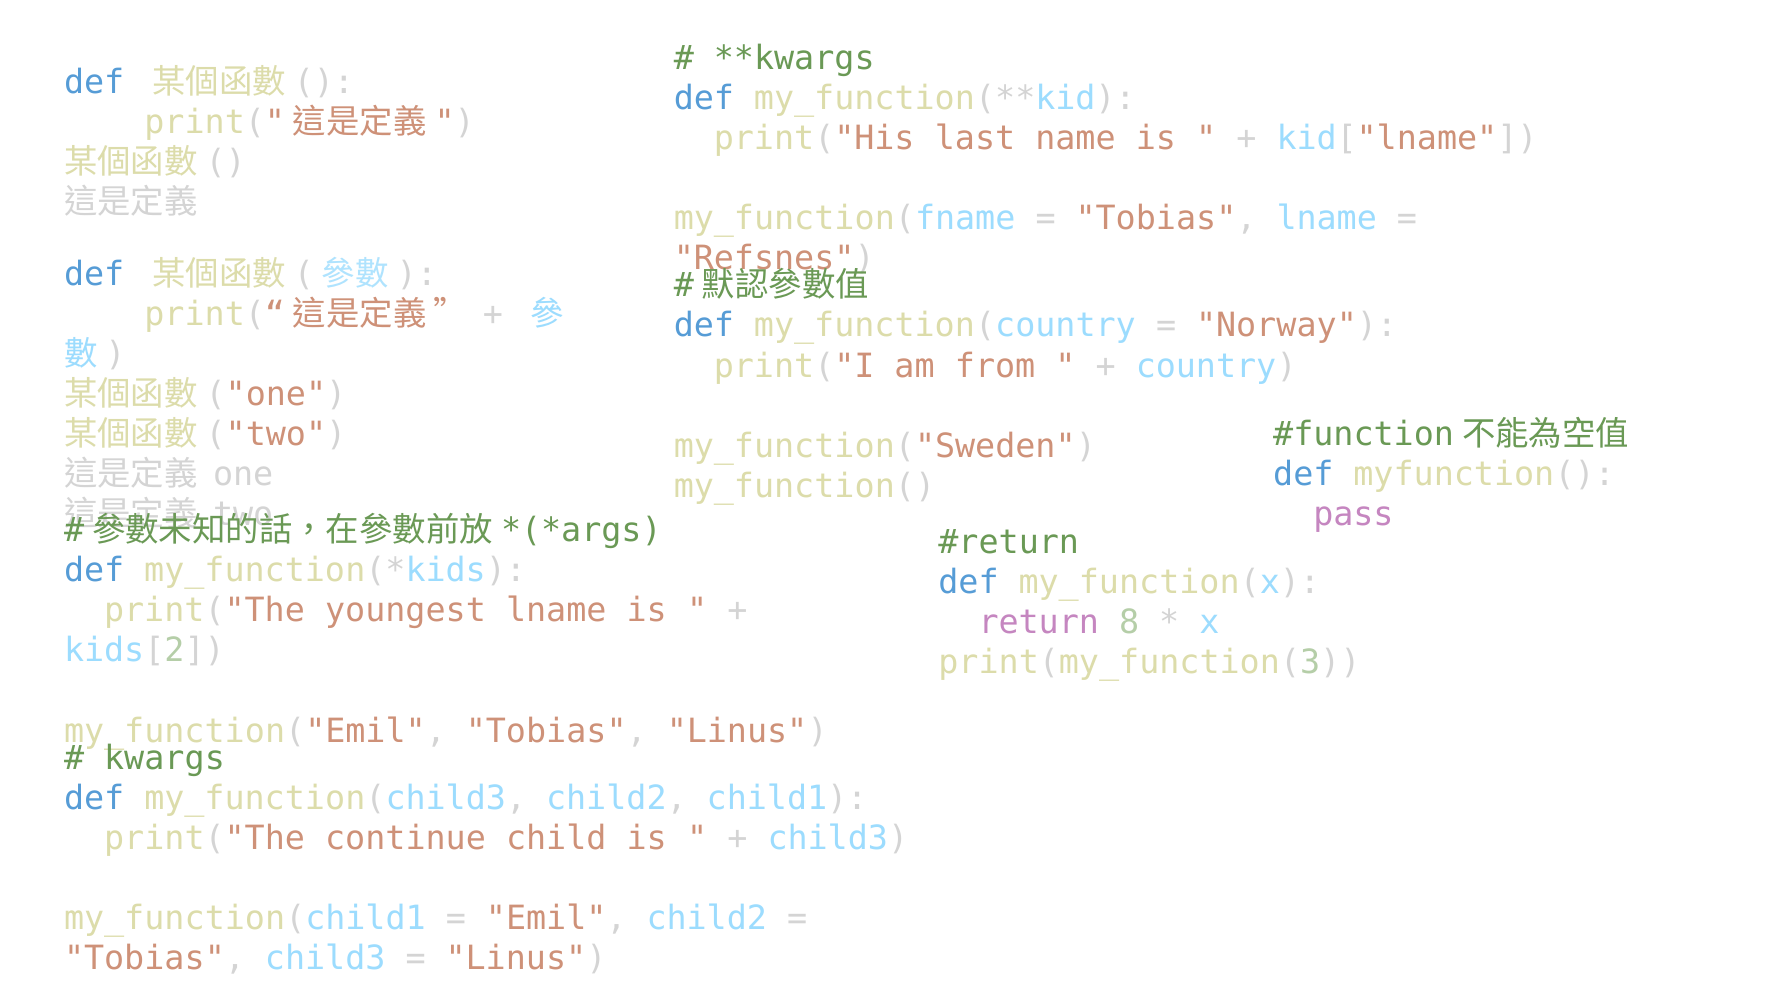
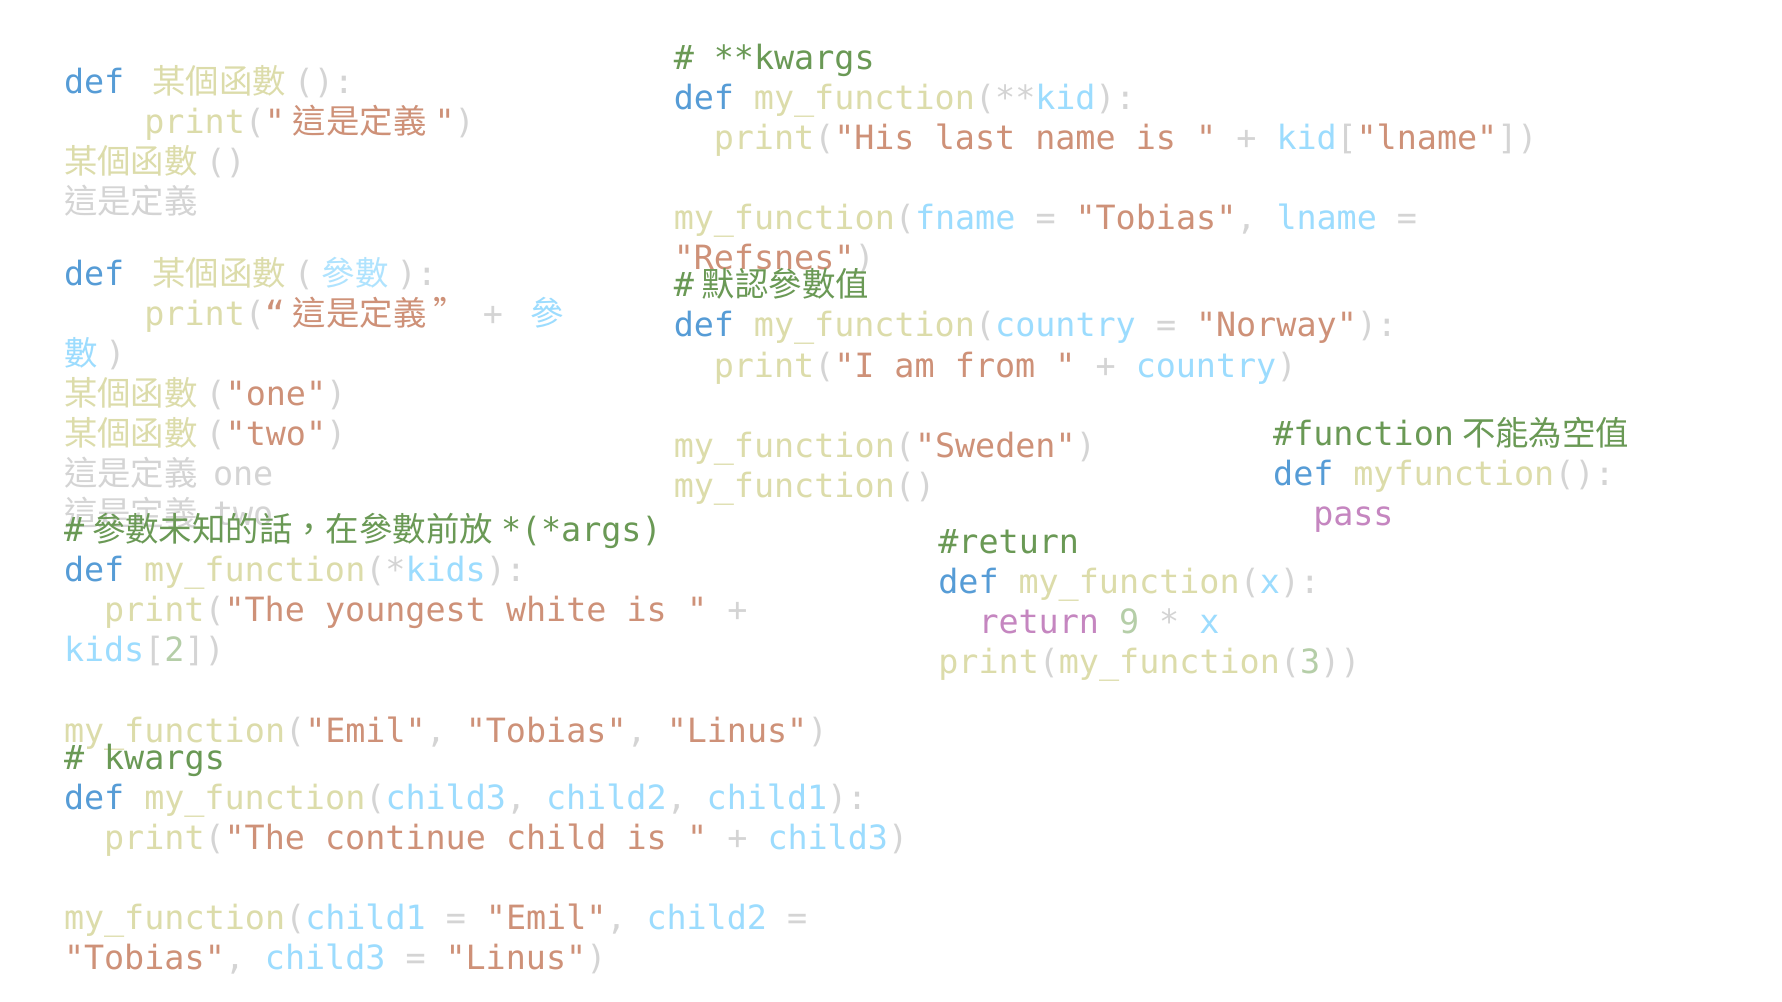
youngest lname: lname -> white
8: 8 -> 9
